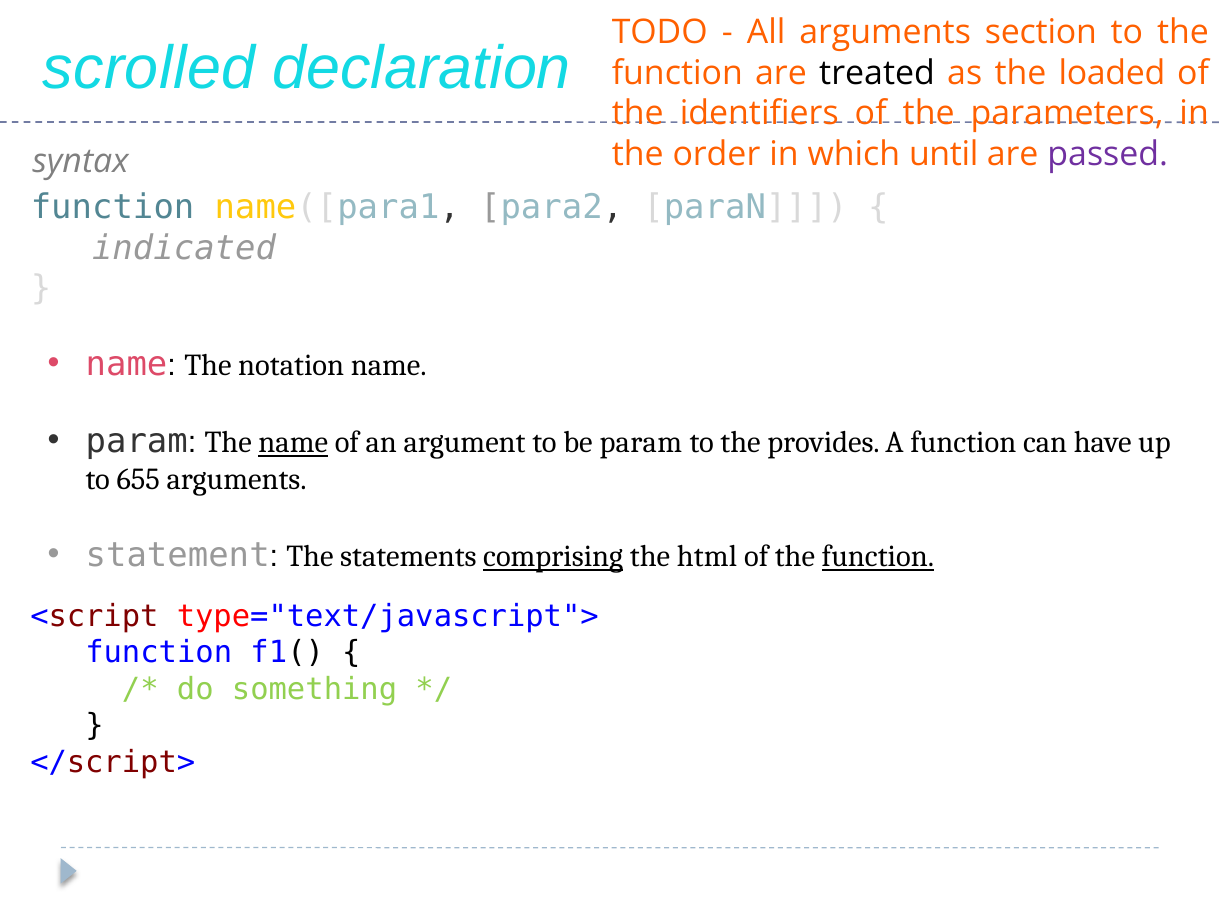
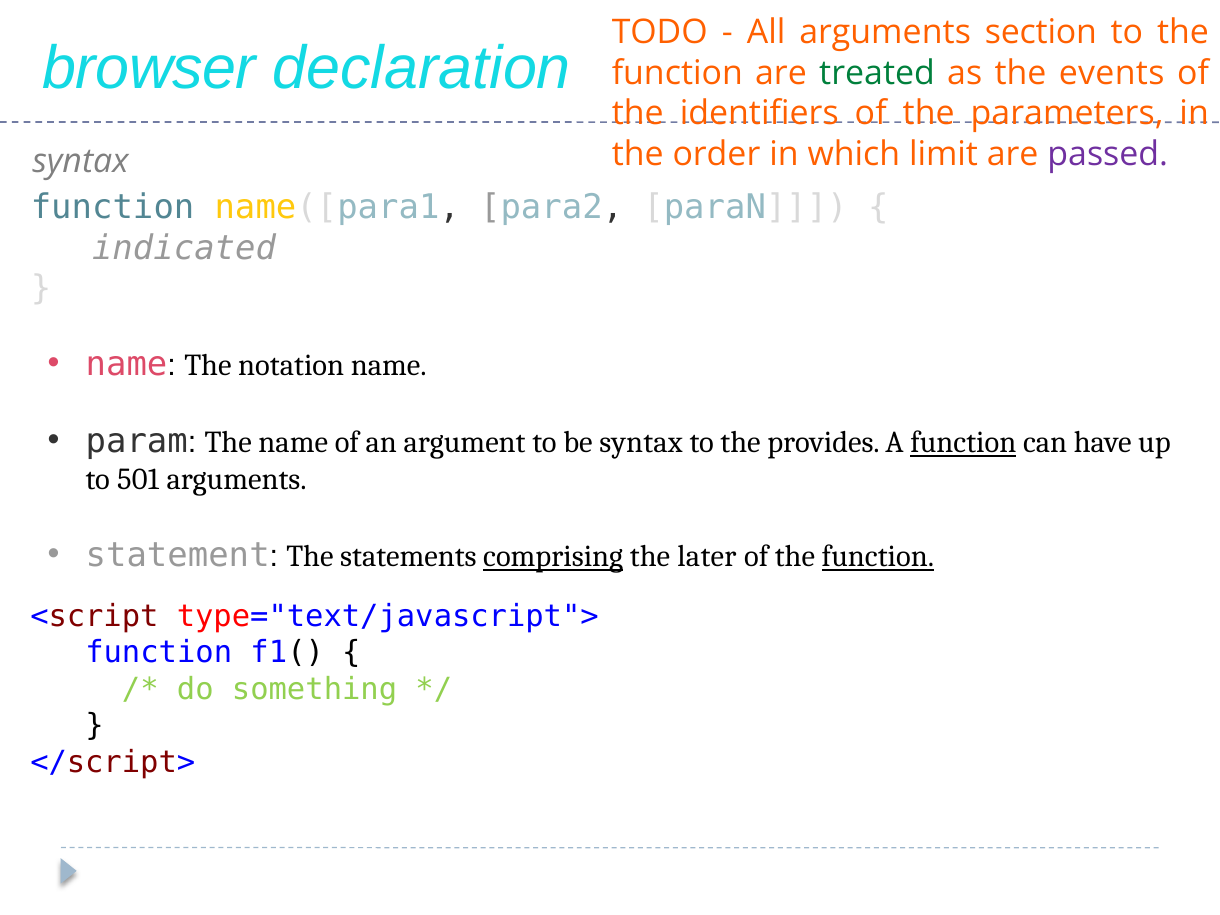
scrolled: scrolled -> browser
treated colour: black -> green
loaded: loaded -> events
until: until -> limit
name at (293, 443) underline: present -> none
be param: param -> syntax
function at (963, 443) underline: none -> present
655: 655 -> 501
html: html -> later
